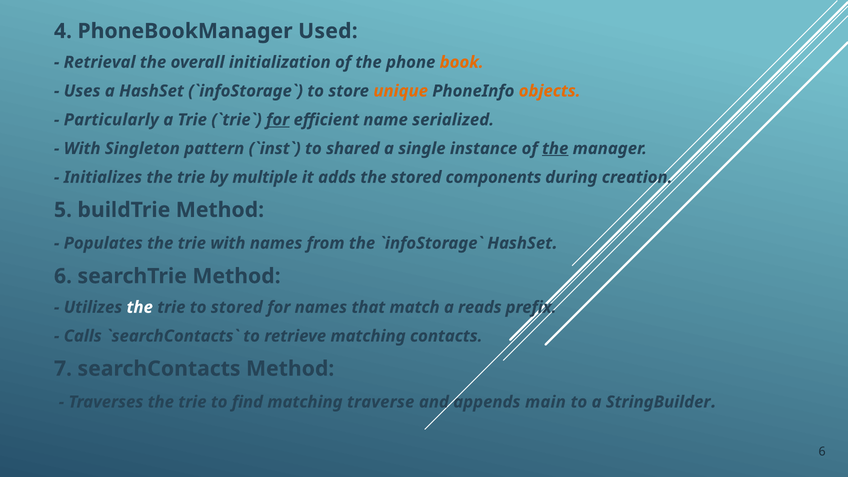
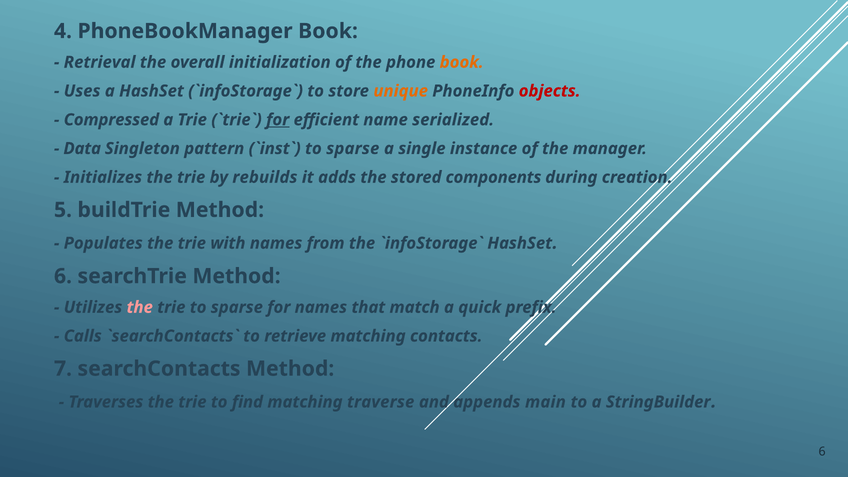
PhoneBookManager Used: Used -> Book
objects colour: orange -> red
Particularly: Particularly -> Compressed
With at (82, 149): With -> Data
shared at (353, 149): shared -> sparse
the at (555, 149) underline: present -> none
multiple: multiple -> rebuilds
the at (140, 307) colour: white -> pink
trie to stored: stored -> sparse
reads: reads -> quick
